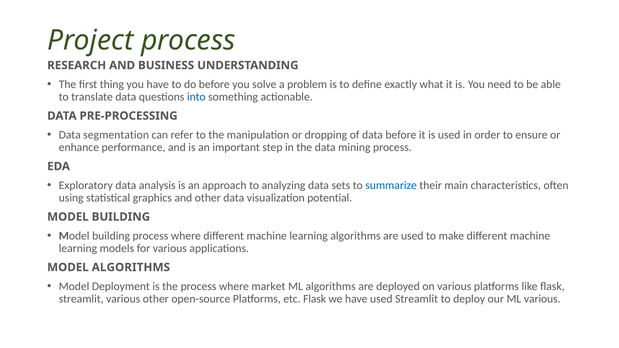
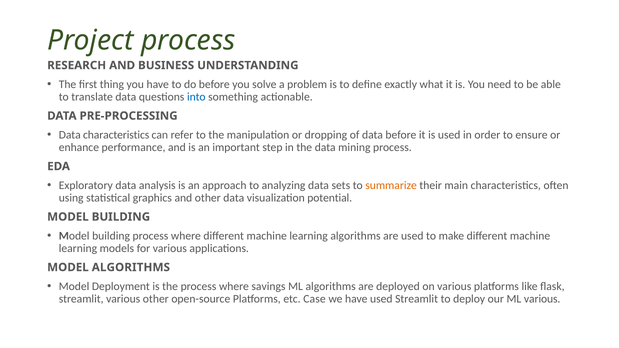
Data segmentation: segmentation -> characteristics
summarize colour: blue -> orange
market: market -> savings
etc Flask: Flask -> Case
